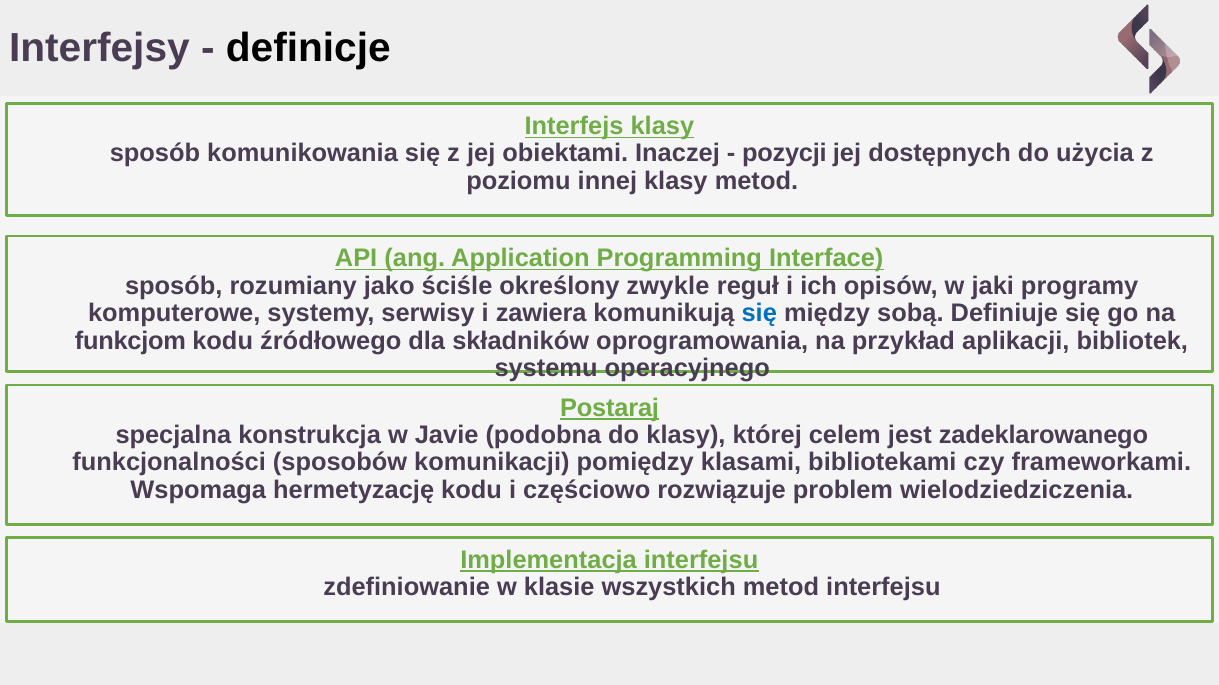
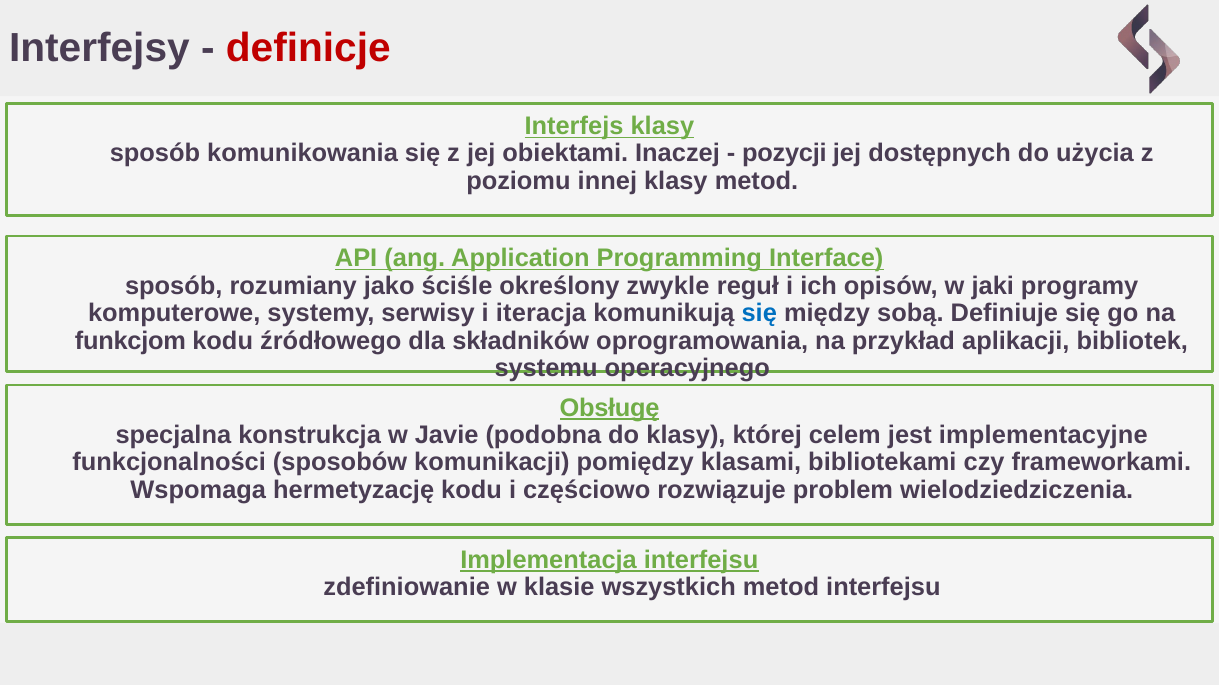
definicje colour: black -> red
zawiera: zawiera -> iteracja
Postaraj: Postaraj -> Obsługę
zadeklarowanego: zadeklarowanego -> implementacyjne
